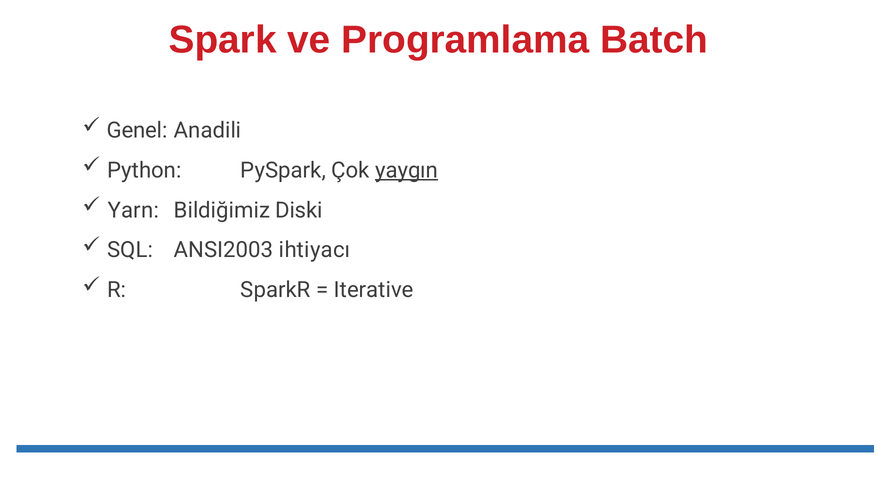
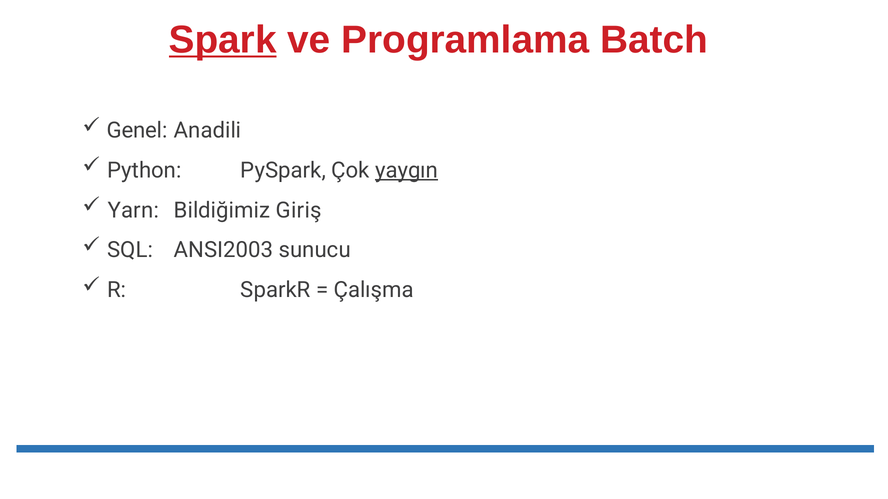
Spark underline: none -> present
Diski: Diski -> Giriş
ihtiyacı: ihtiyacı -> sunucu
Iterative: Iterative -> Çalışma
